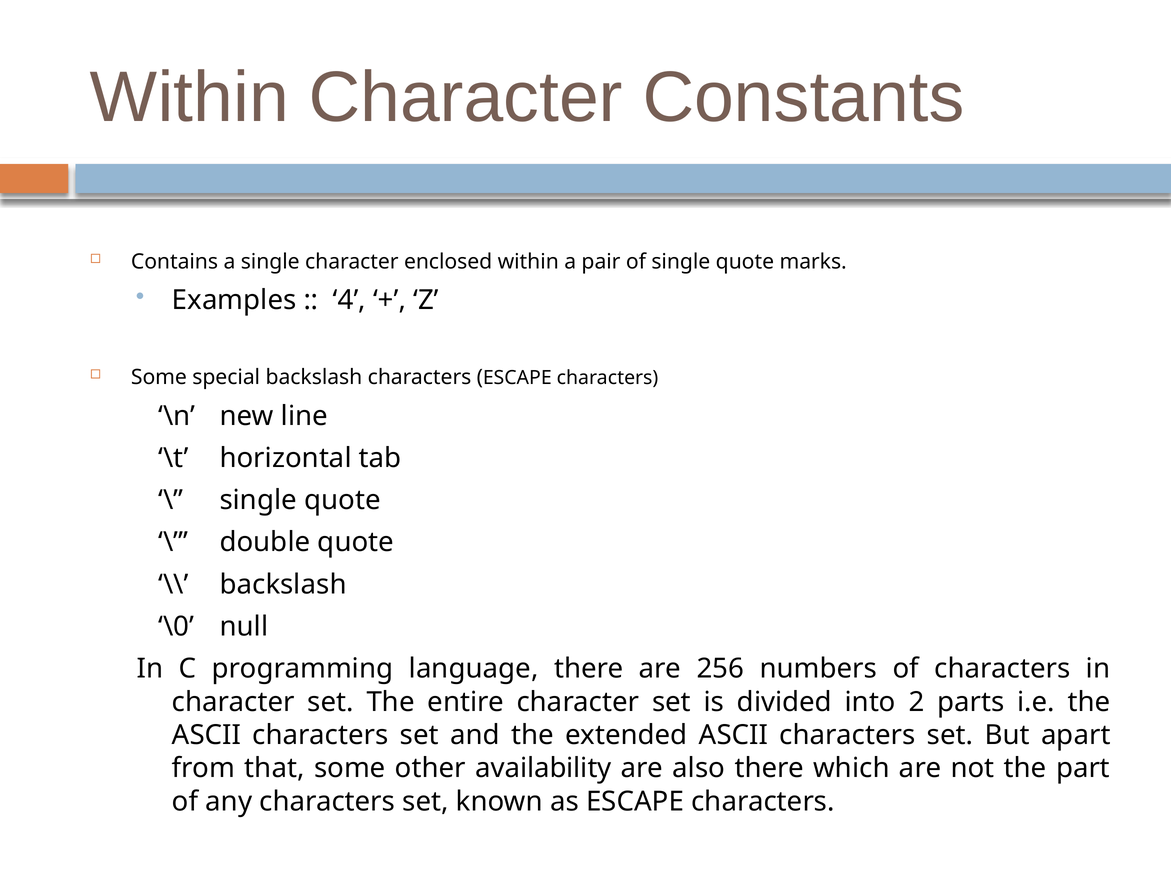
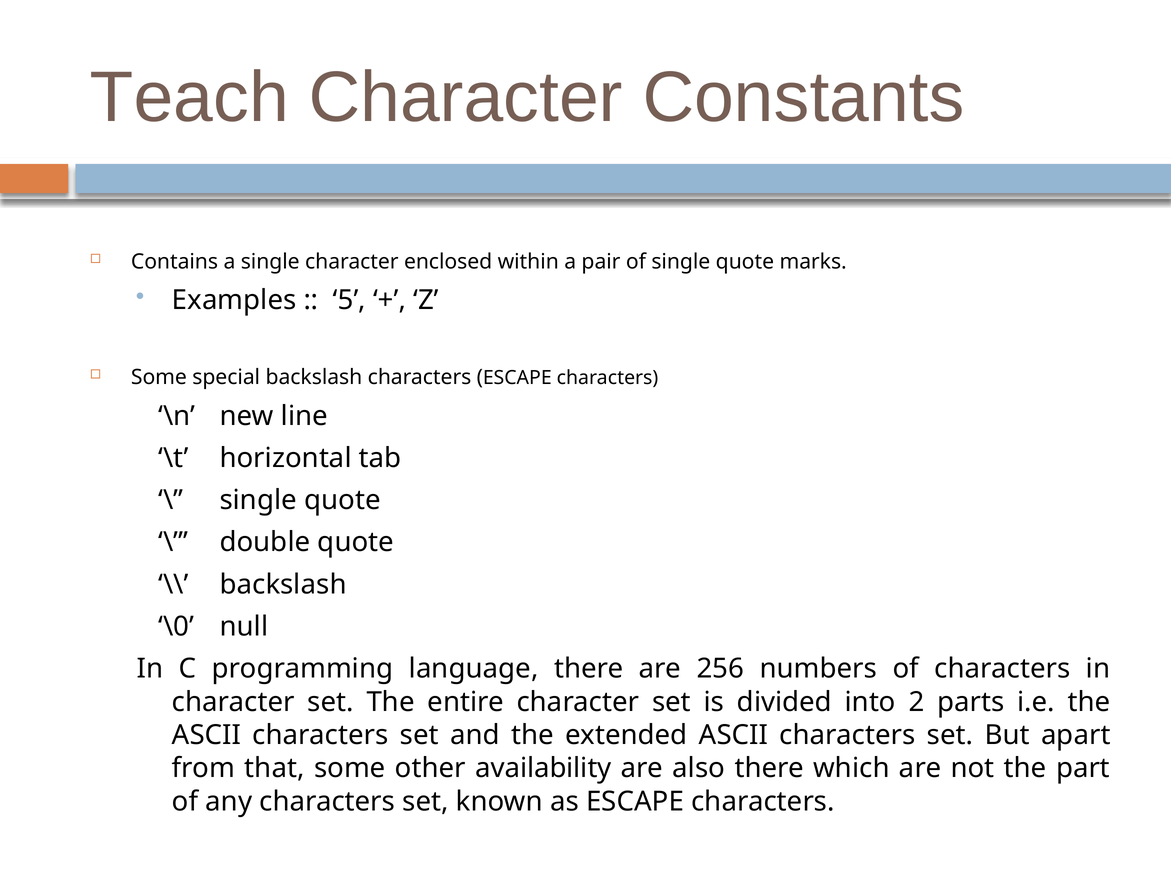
Within at (189, 98): Within -> Teach
4: 4 -> 5
